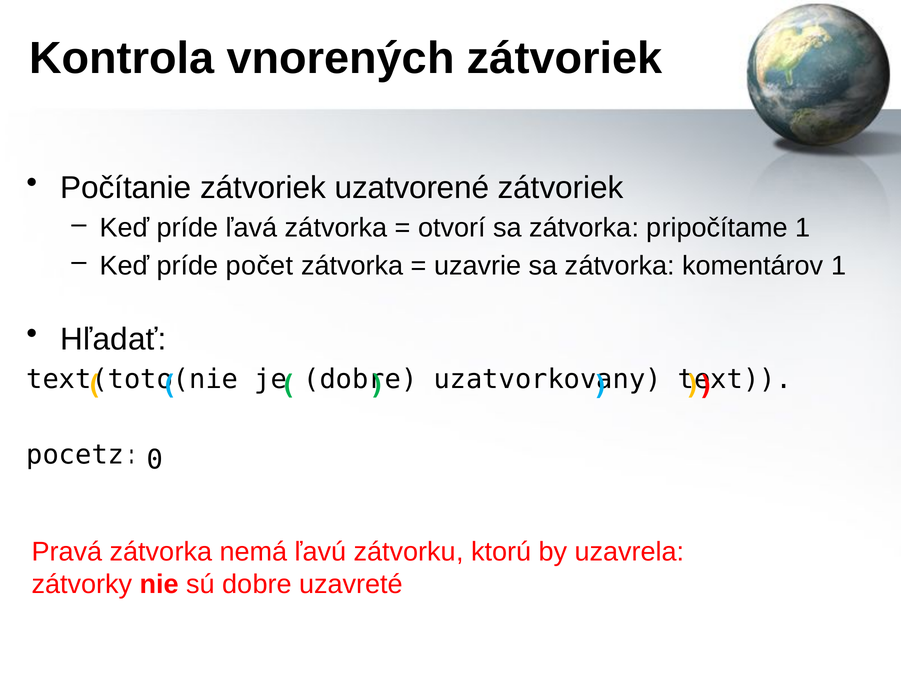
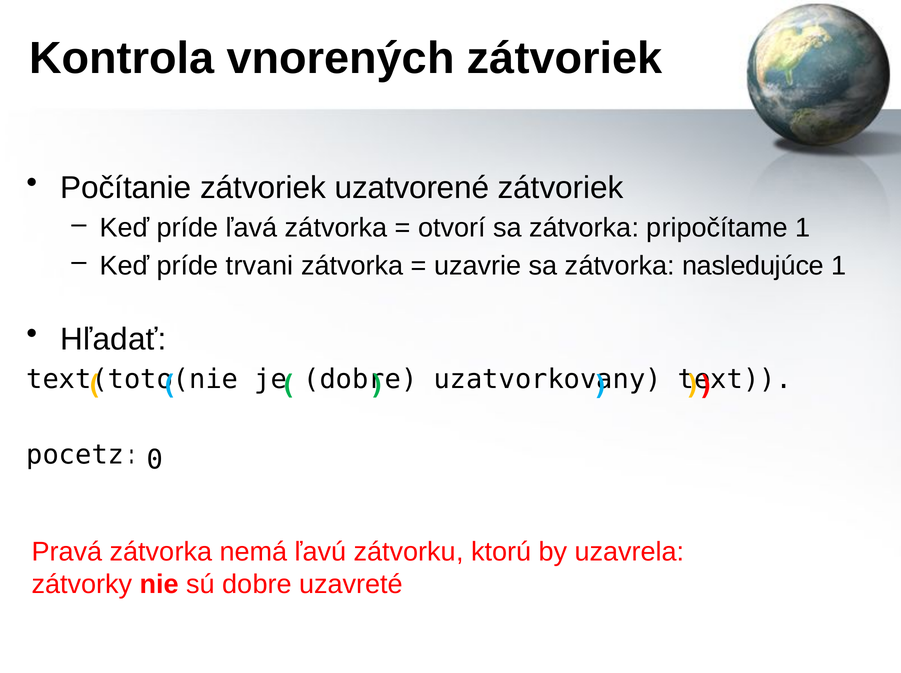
počet: počet -> trvani
komentárov: komentárov -> nasledujúce
